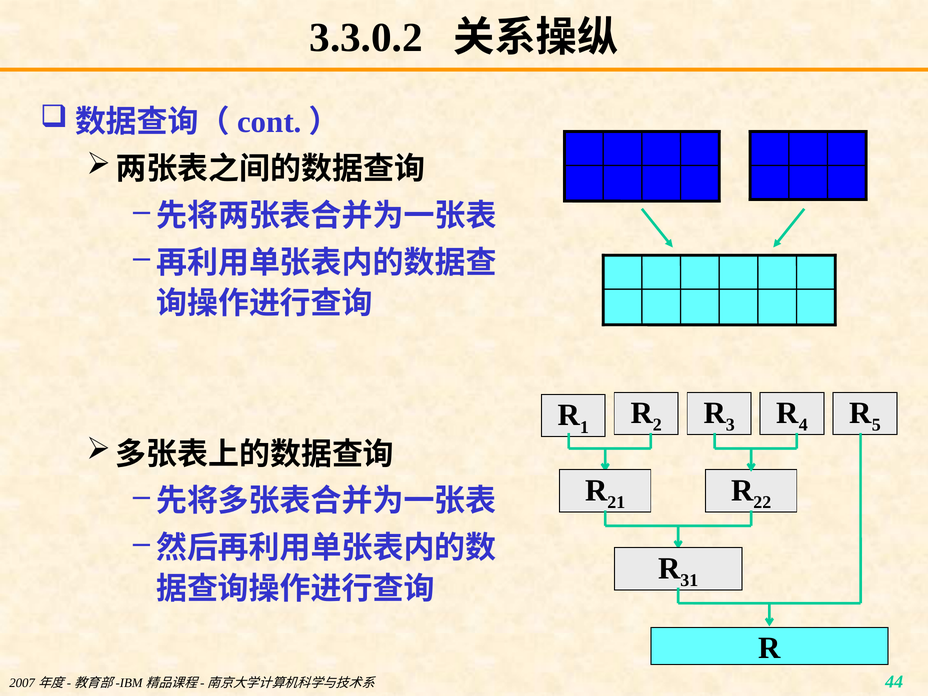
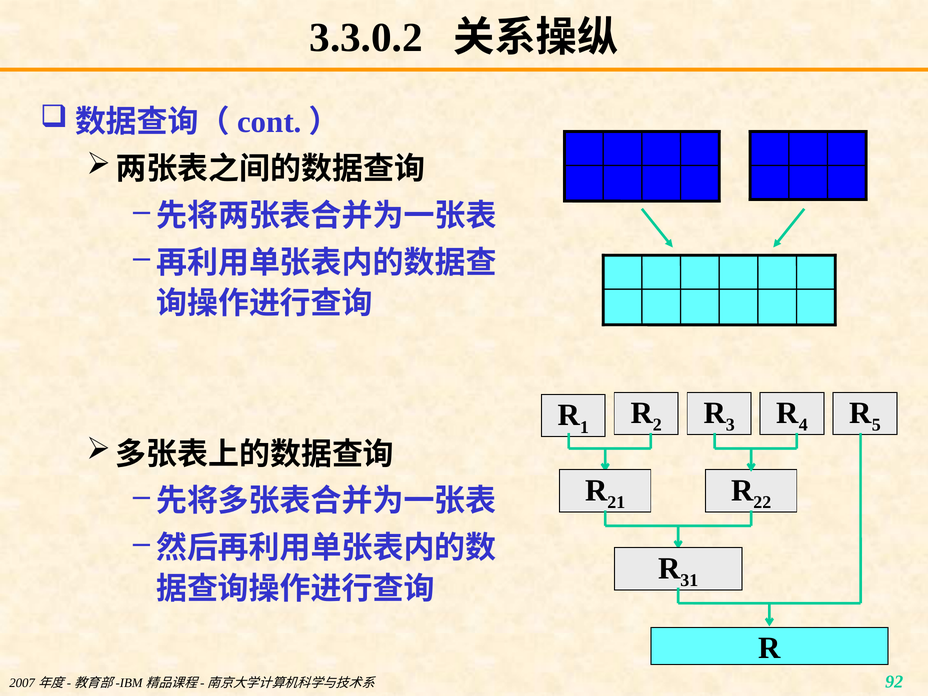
44: 44 -> 92
